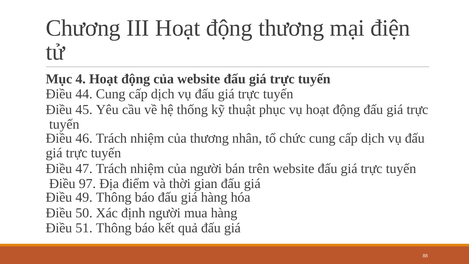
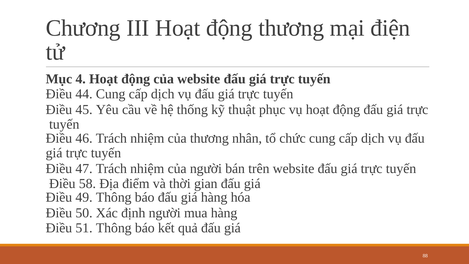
97: 97 -> 58
